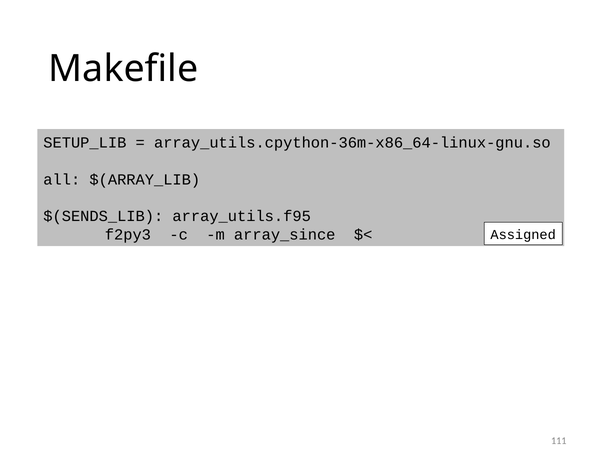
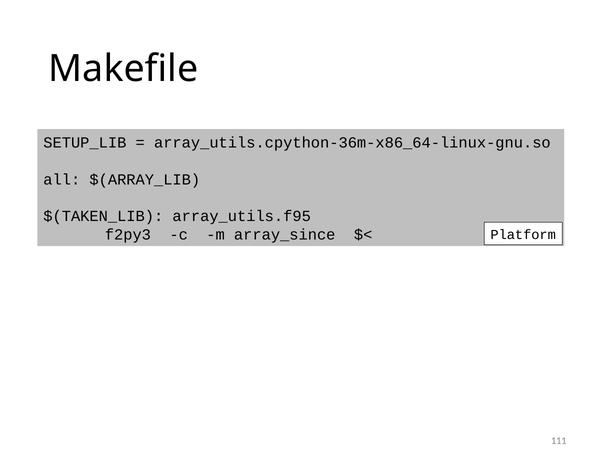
$(SENDS_LIB: $(SENDS_LIB -> $(TAKEN_LIB
Assigned: Assigned -> Platform
